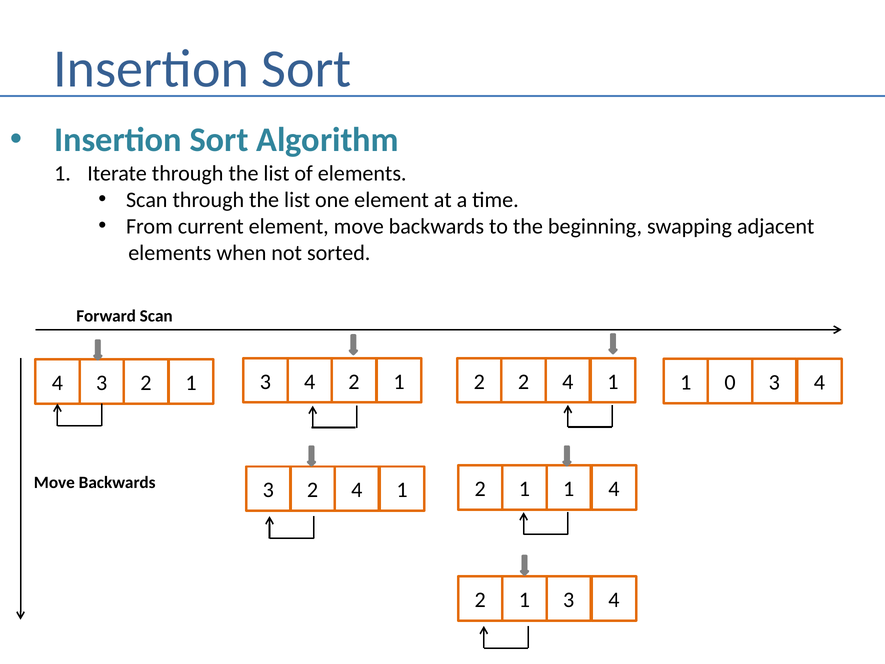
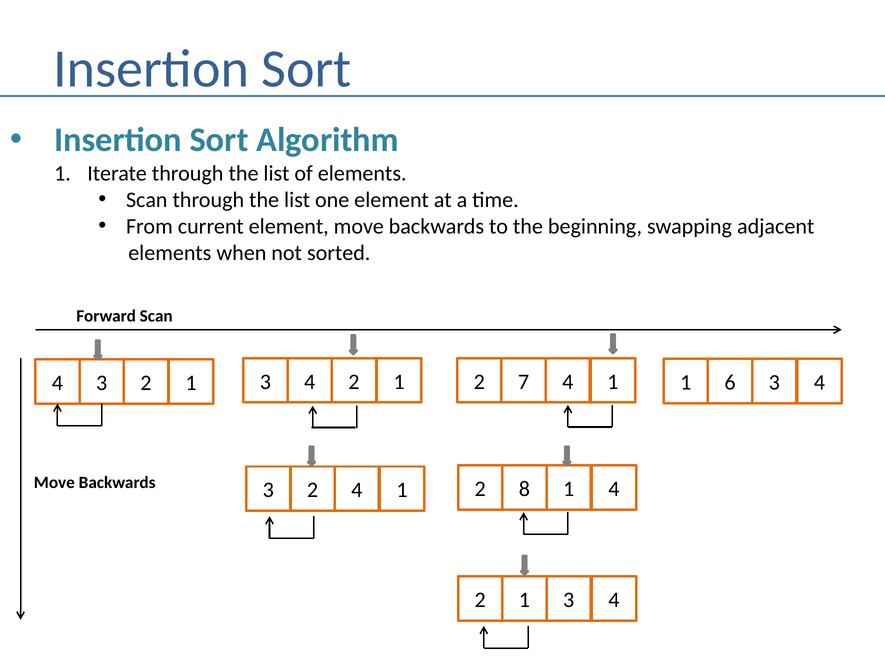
2 2: 2 -> 7
0: 0 -> 6
Backwards 2 1: 1 -> 8
